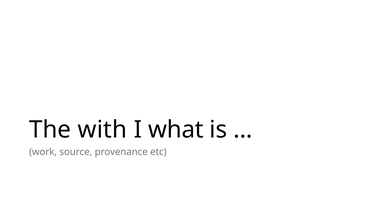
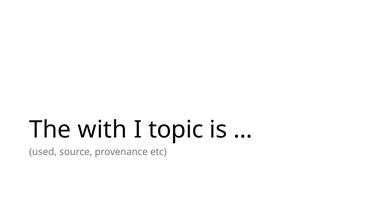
what: what -> topic
work: work -> used
